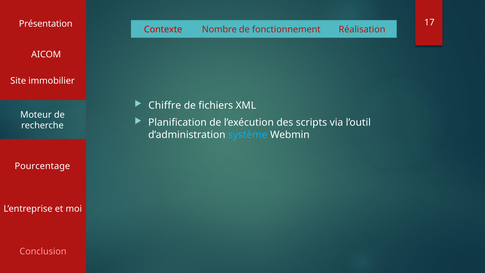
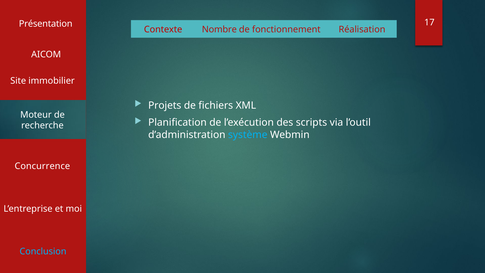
Chiffre: Chiffre -> Projets
Pourcentage: Pourcentage -> Concurrence
Conclusion colour: pink -> light blue
